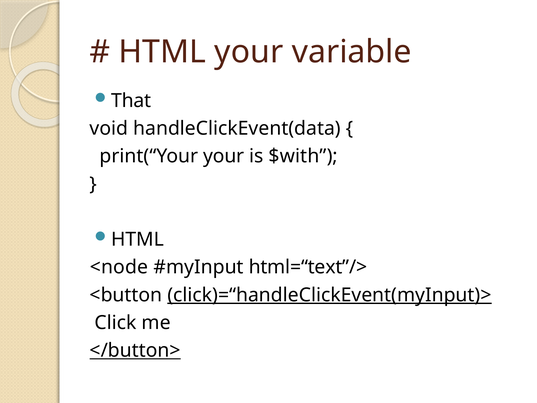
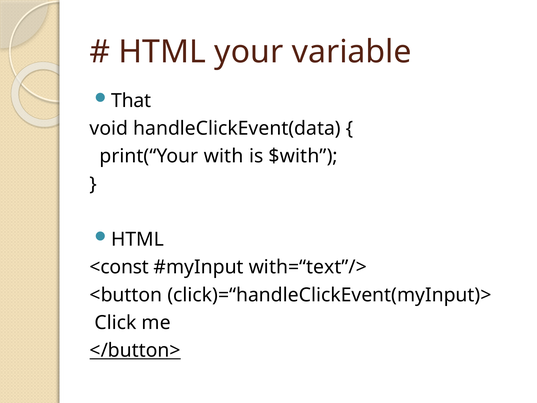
print(“Your your: your -> with
<node: <node -> <const
html=“text”/>: html=“text”/> -> with=“text”/>
click)=“handleClickEvent(myInput)> underline: present -> none
